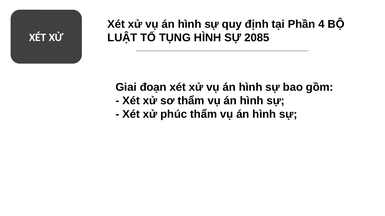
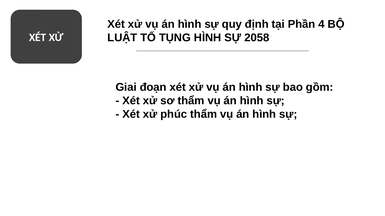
2085: 2085 -> 2058
